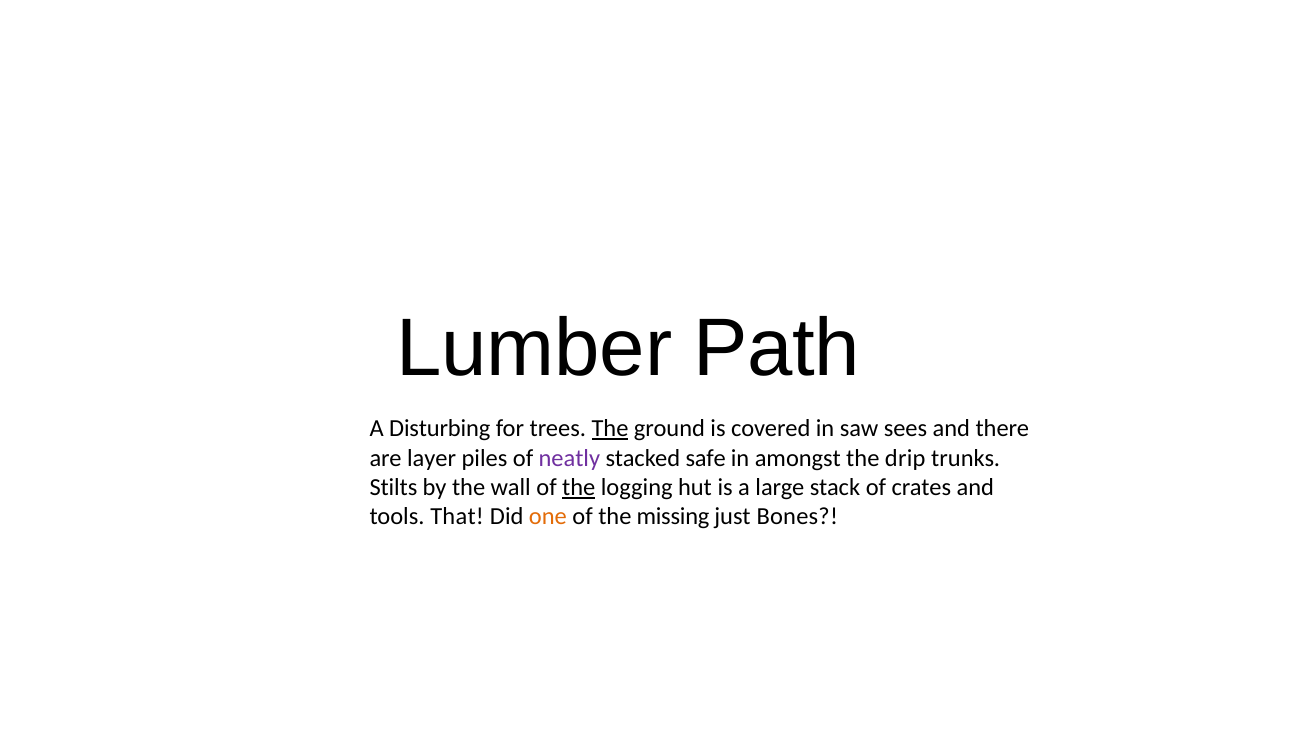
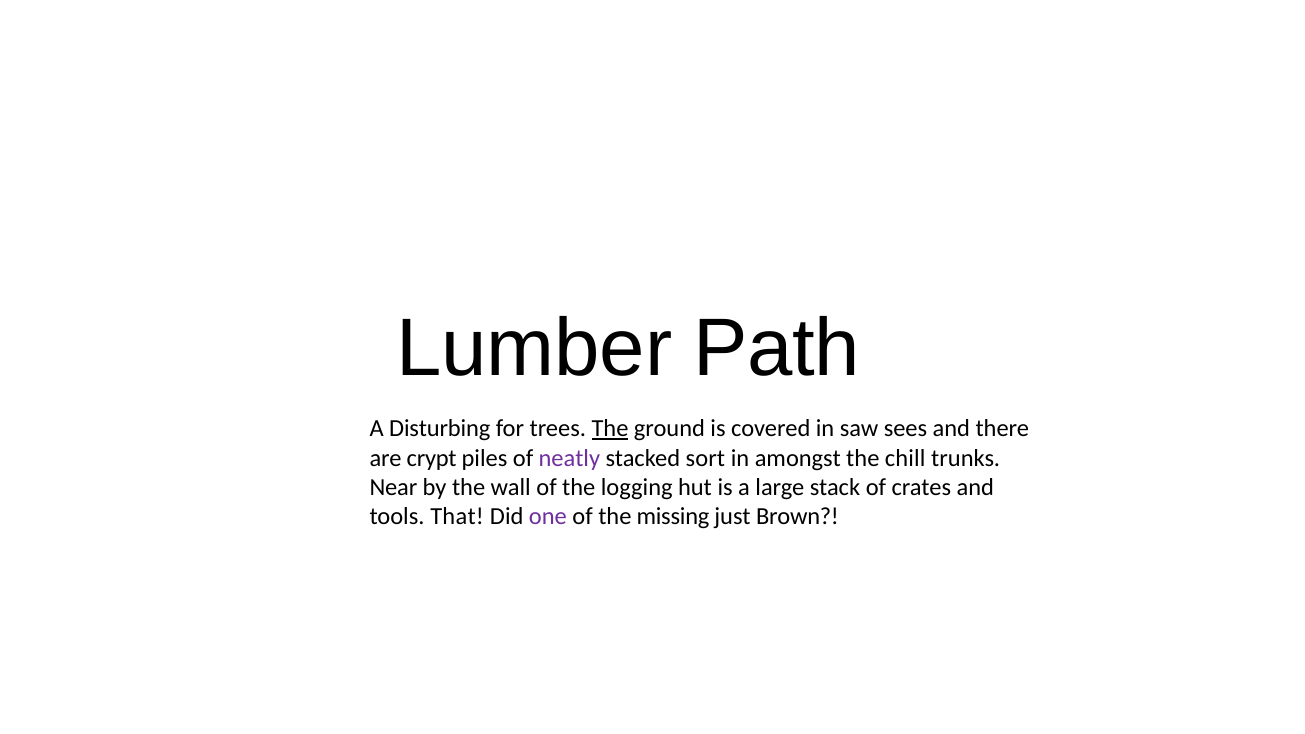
layer: layer -> crypt
safe: safe -> sort
drip: drip -> chill
Stilts: Stilts -> Near
the at (579, 487) underline: present -> none
one colour: orange -> purple
Bones: Bones -> Brown
